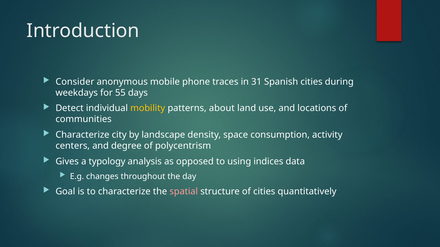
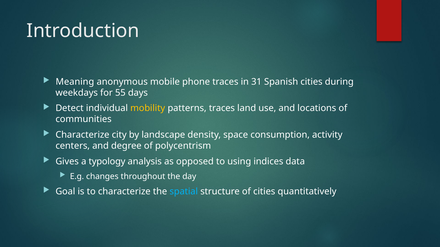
Consider: Consider -> Meaning
patterns about: about -> traces
spatial colour: pink -> light blue
